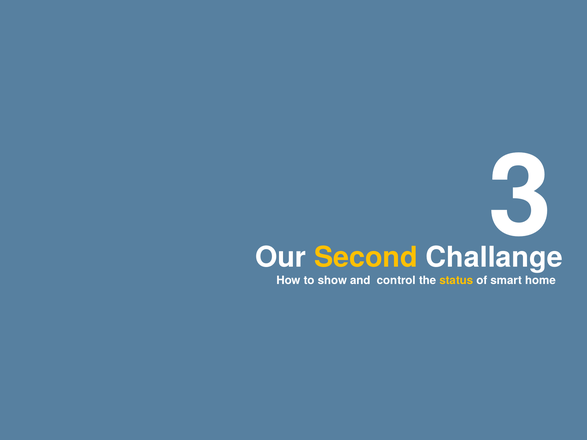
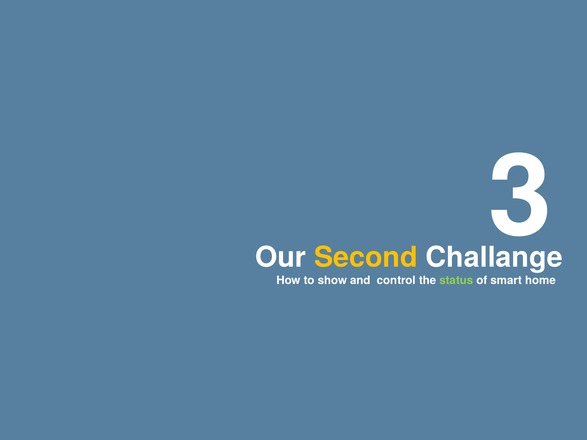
status colour: yellow -> light green
